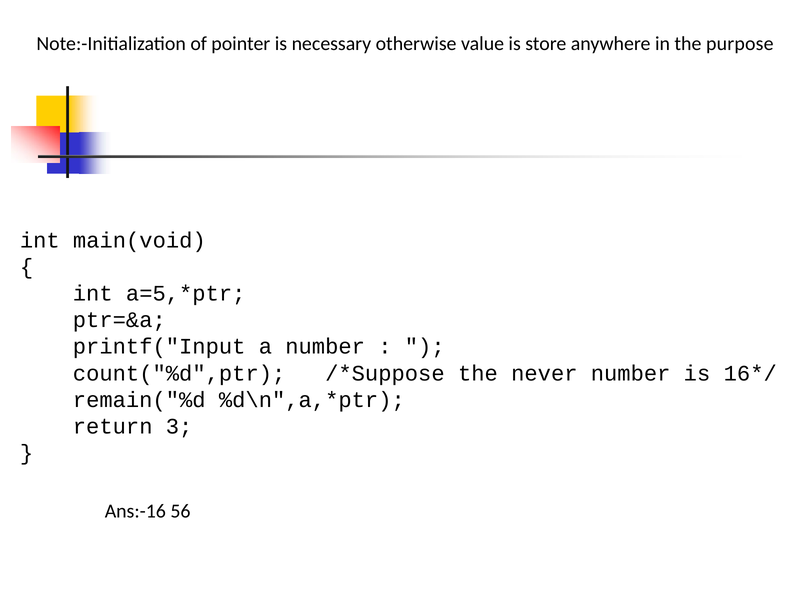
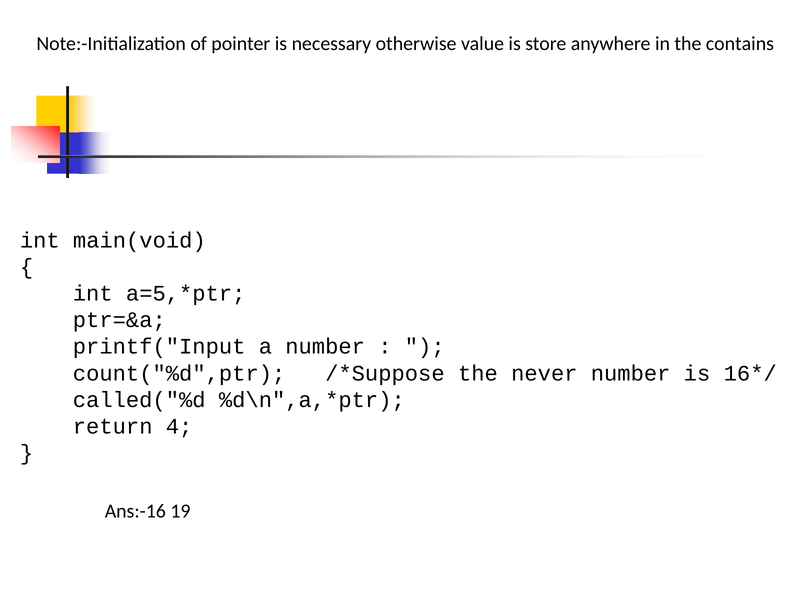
purpose: purpose -> contains
remain("%d: remain("%d -> called("%d
3: 3 -> 4
56: 56 -> 19
